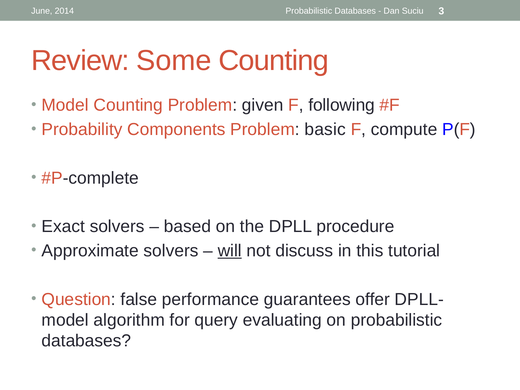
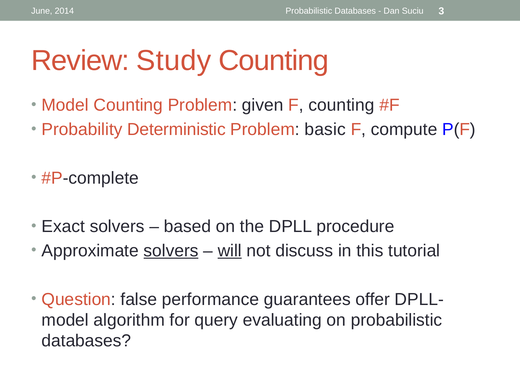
Some: Some -> Study
F following: following -> counting
Components: Components -> Deterministic
solvers at (171, 251) underline: none -> present
